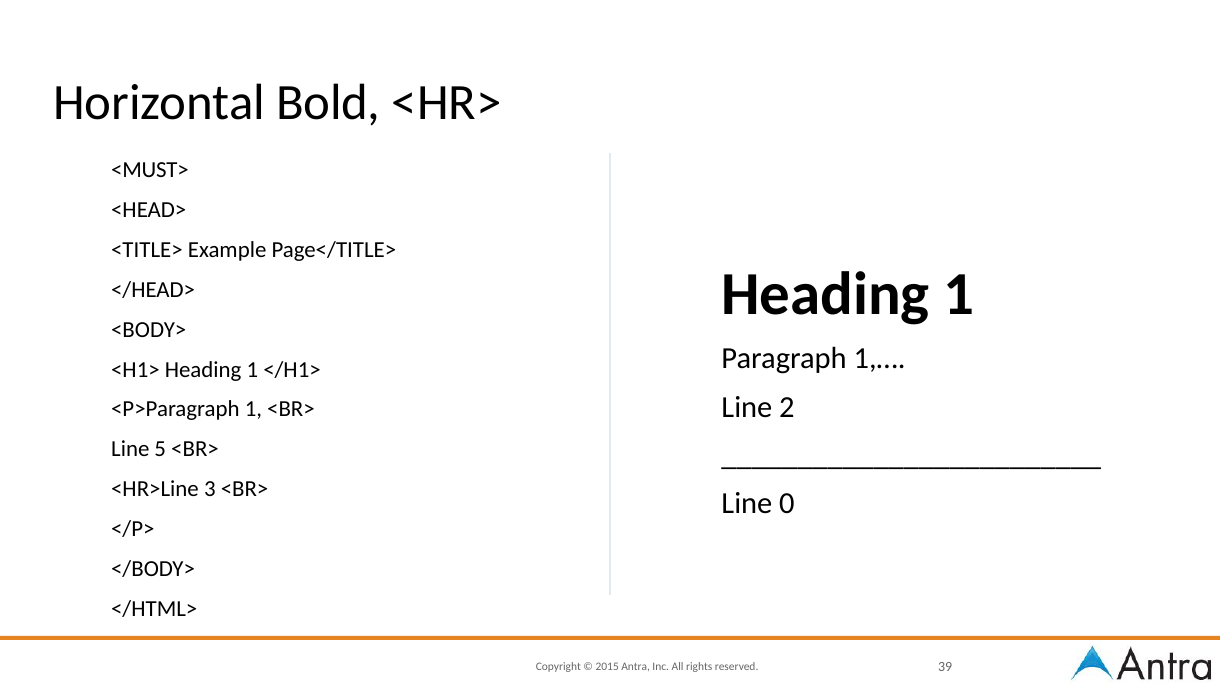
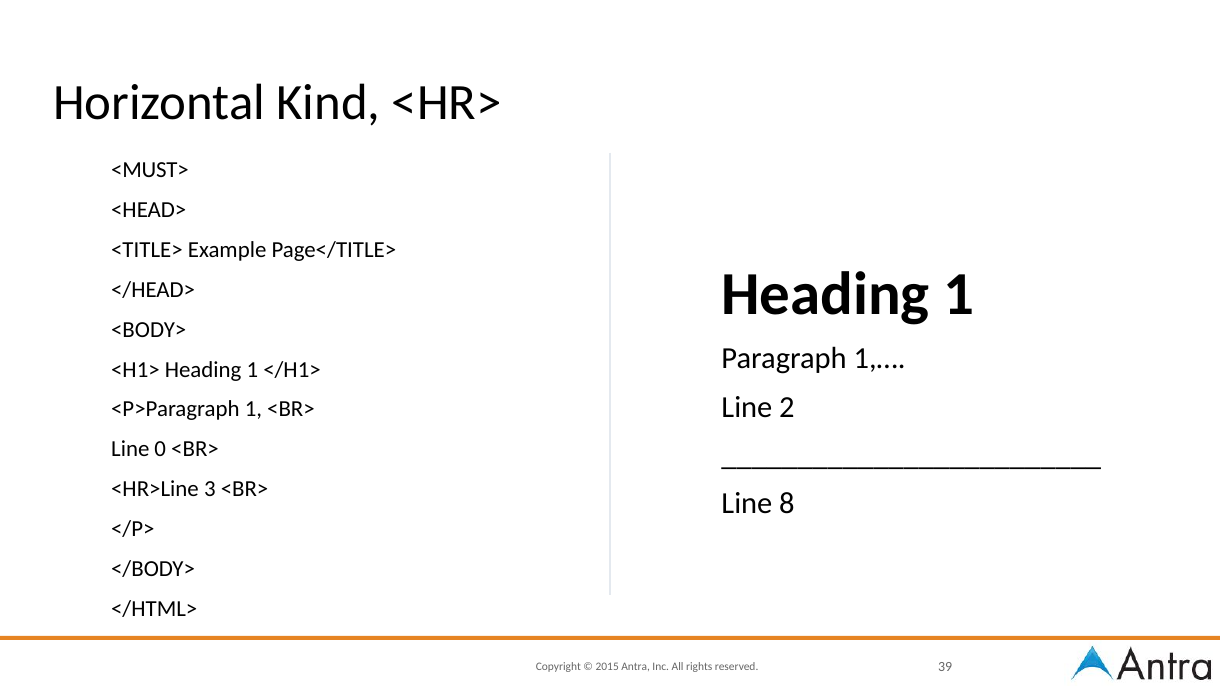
Bold: Bold -> Kind
5: 5 -> 0
0: 0 -> 8
